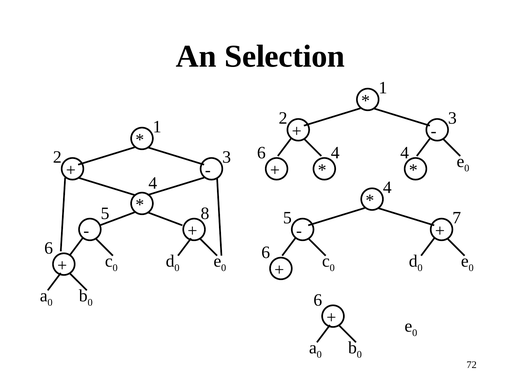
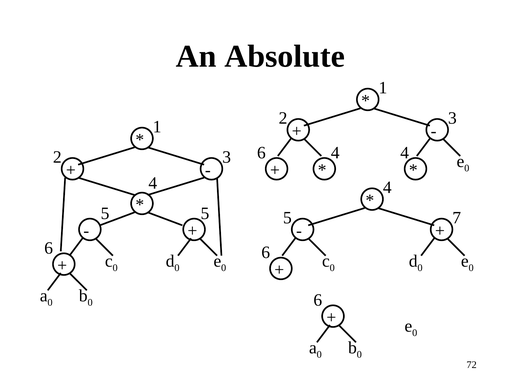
Selection: Selection -> Absolute
5 8: 8 -> 5
